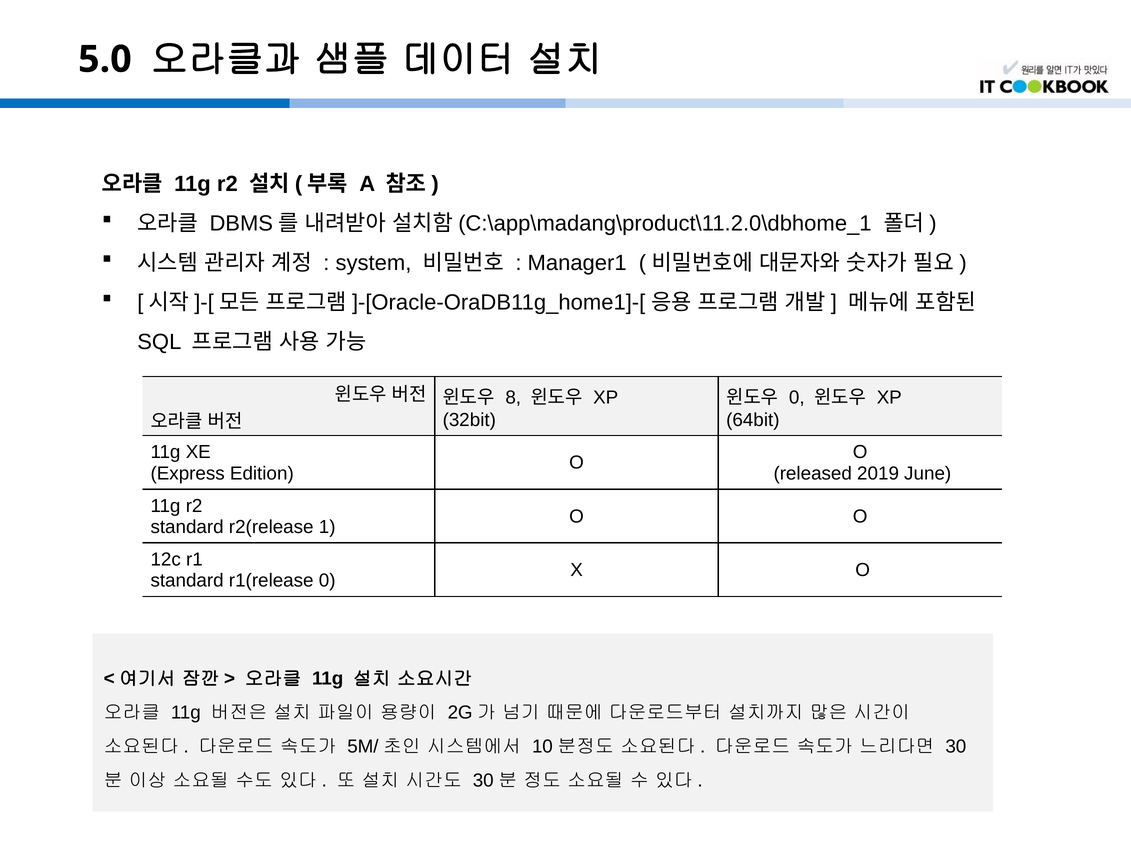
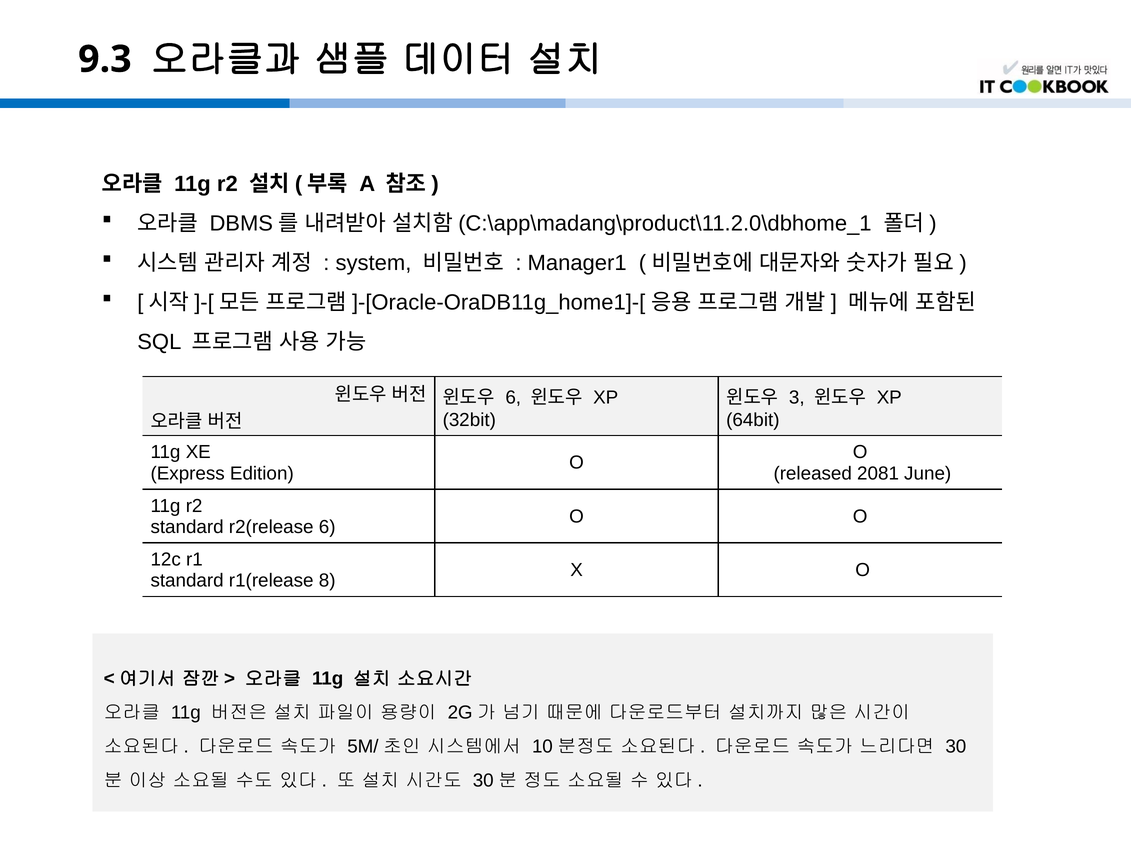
5.0: 5.0 -> 9.3
8 at (513, 398): 8 -> 6
0 at (797, 398): 0 -> 3
2019: 2019 -> 2081
r2(release 1: 1 -> 6
r1(release 0: 0 -> 8
